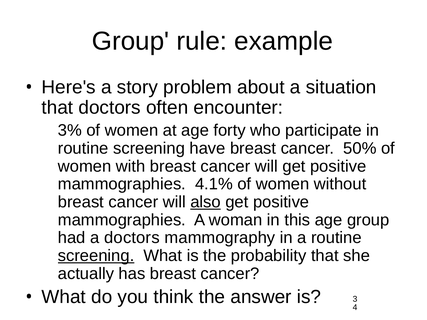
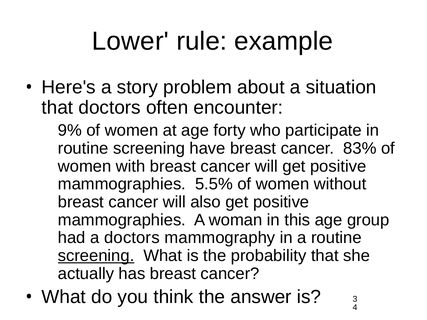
Group at (130, 41): Group -> Lower
3%: 3% -> 9%
50%: 50% -> 83%
4.1%: 4.1% -> 5.5%
also underline: present -> none
